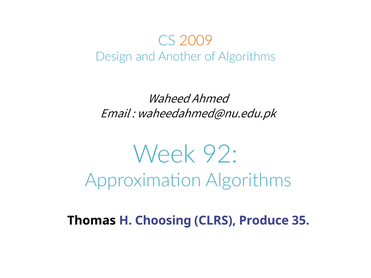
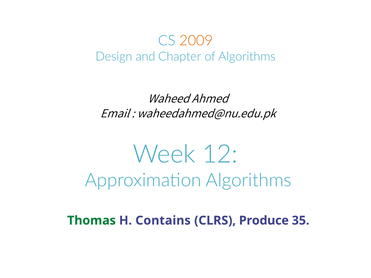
Another: Another -> Chapter
92: 92 -> 12
Thomas colour: black -> green
Choosing: Choosing -> Contains
